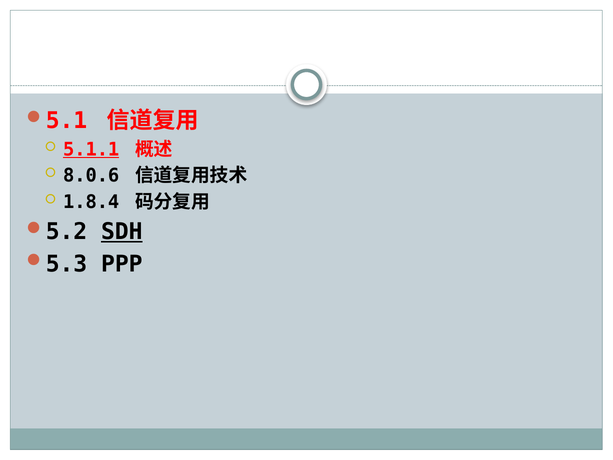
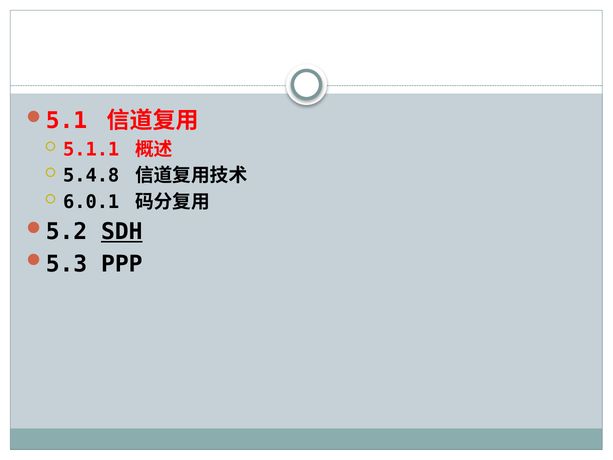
5.1.1 underline: present -> none
8.0.6: 8.0.6 -> 5.4.8
1.8.4: 1.8.4 -> 6.0.1
